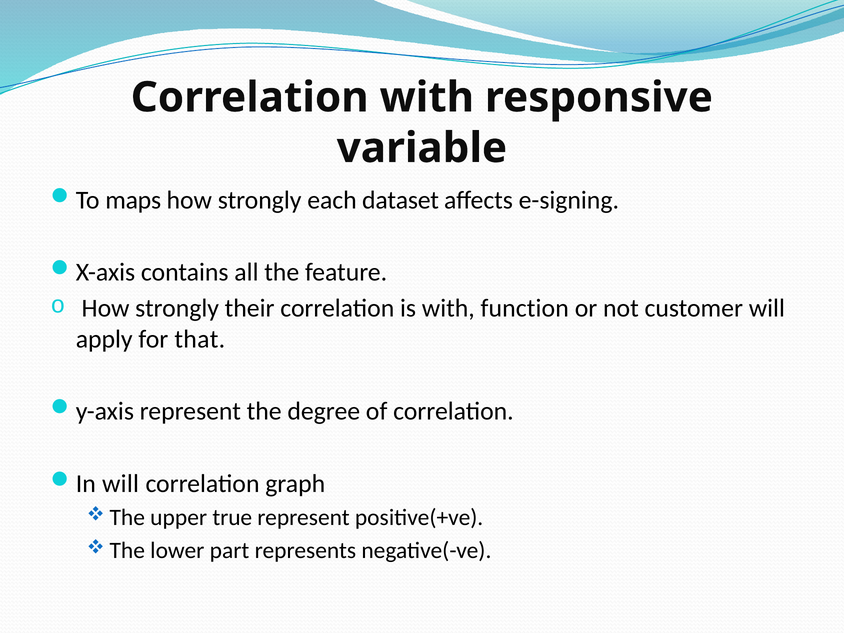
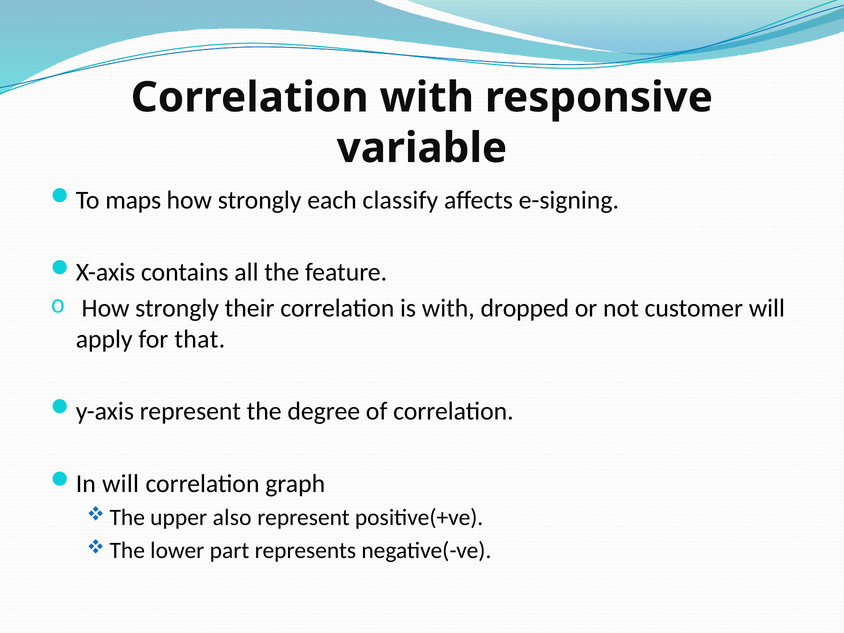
dataset: dataset -> classify
function: function -> dropped
true: true -> also
